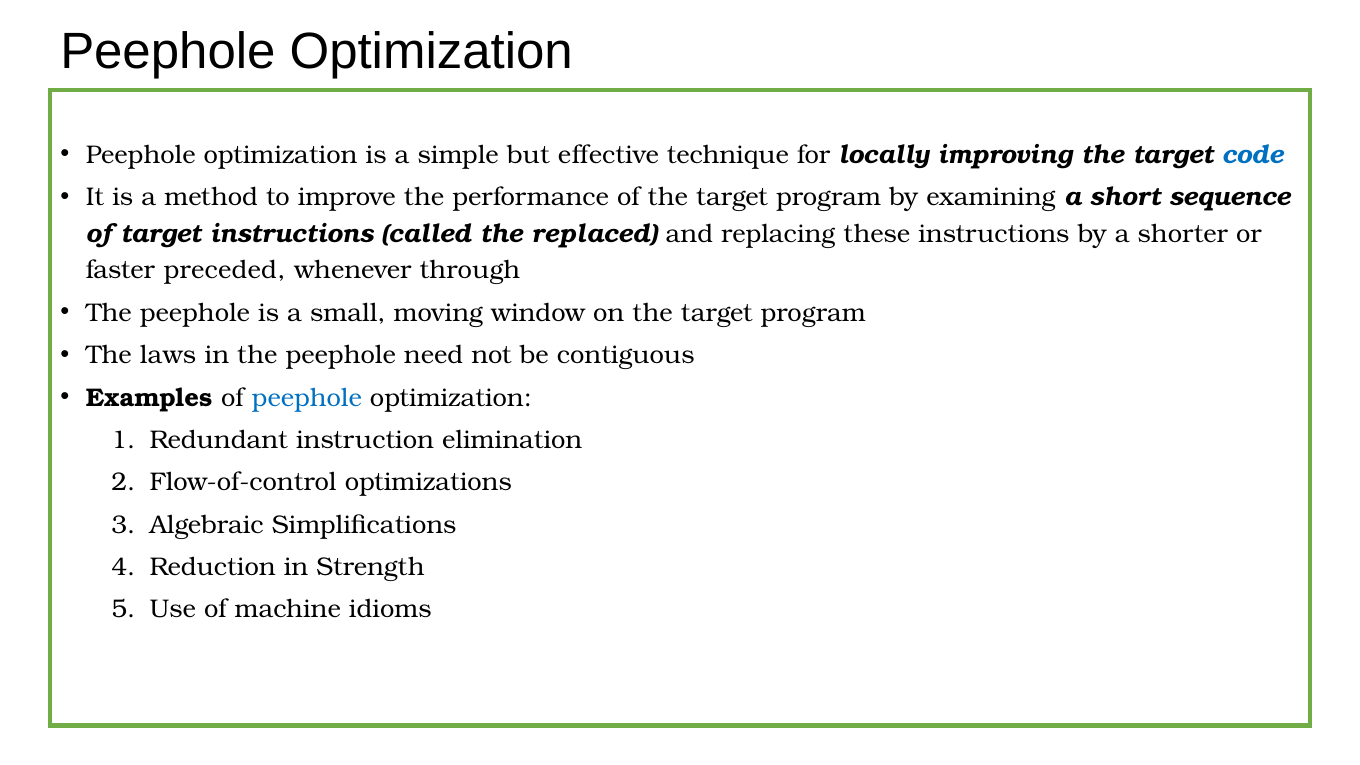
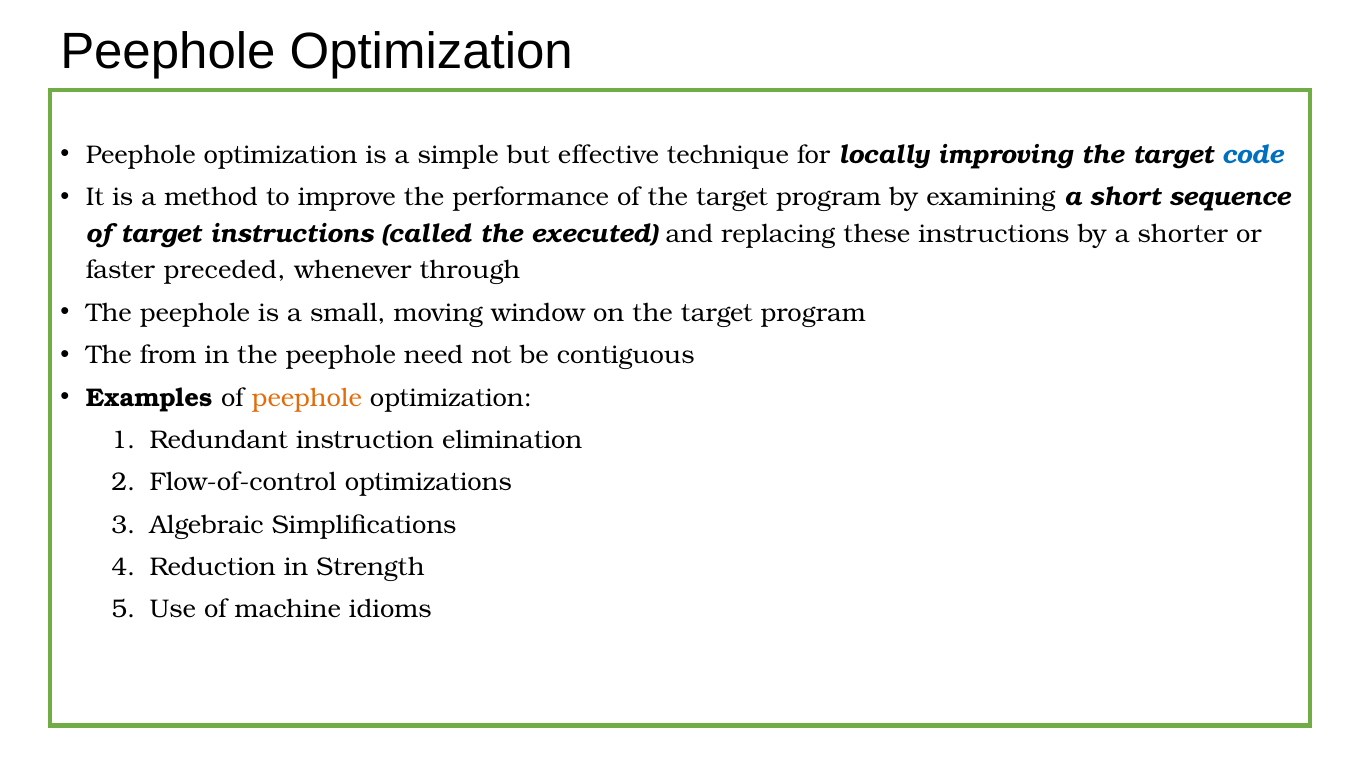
replaced: replaced -> executed
laws: laws -> from
peephole at (307, 398) colour: blue -> orange
